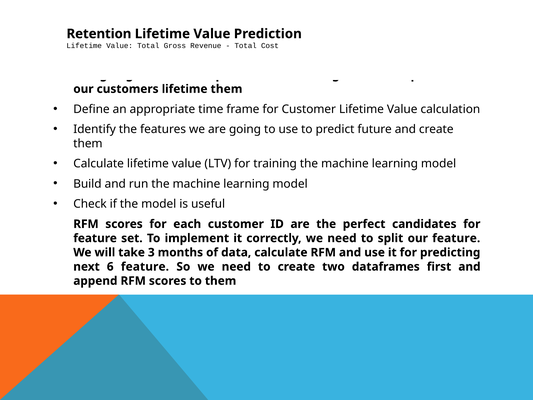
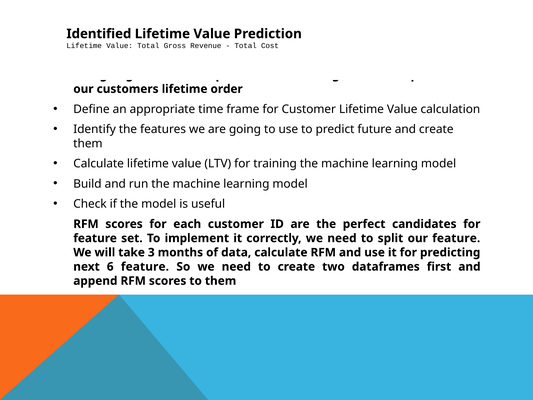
Retention: Retention -> Identified
lifetime them: them -> order
